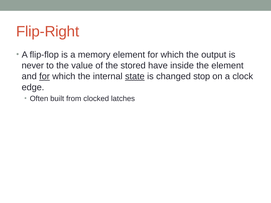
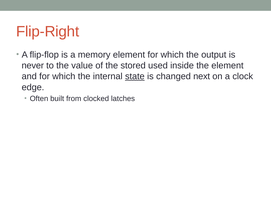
have: have -> used
for at (45, 77) underline: present -> none
stop: stop -> next
